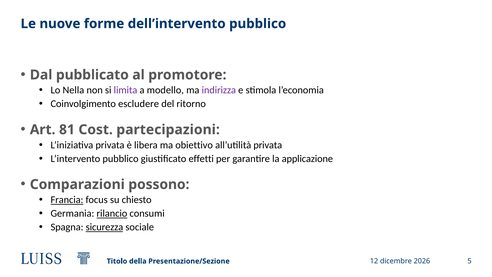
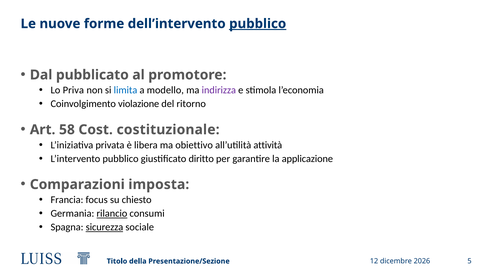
pubblico at (258, 24) underline: none -> present
Nella: Nella -> Priva
limita colour: purple -> blue
escludere: escludere -> violazione
81: 81 -> 58
partecipazioni: partecipazioni -> costituzionale
all’utilità privata: privata -> attività
effetti: effetti -> diritto
possono: possono -> imposta
Francia underline: present -> none
